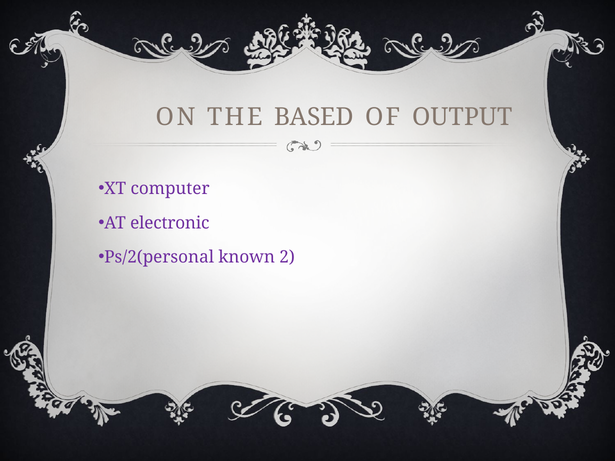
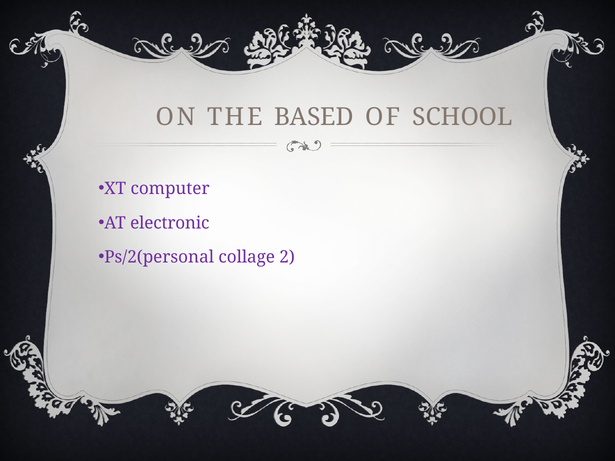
OUTPUT: OUTPUT -> SCHOOL
known: known -> collage
